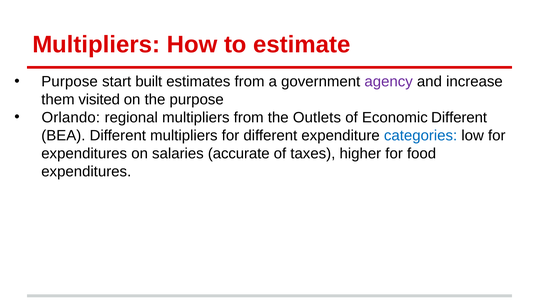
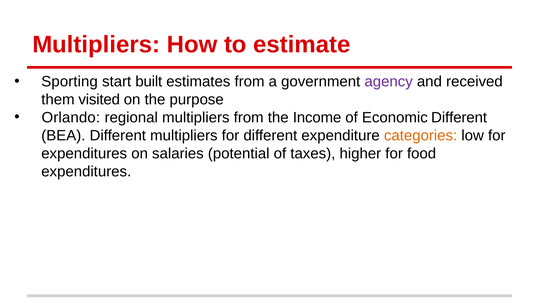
Purpose at (70, 82): Purpose -> Sporting
increase: increase -> received
Outlets: Outlets -> Income
categories colour: blue -> orange
accurate: accurate -> potential
